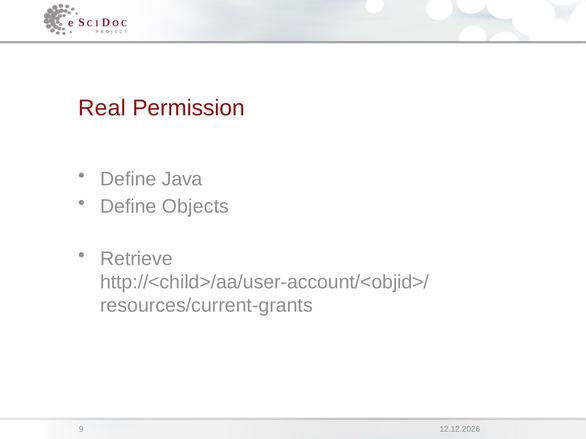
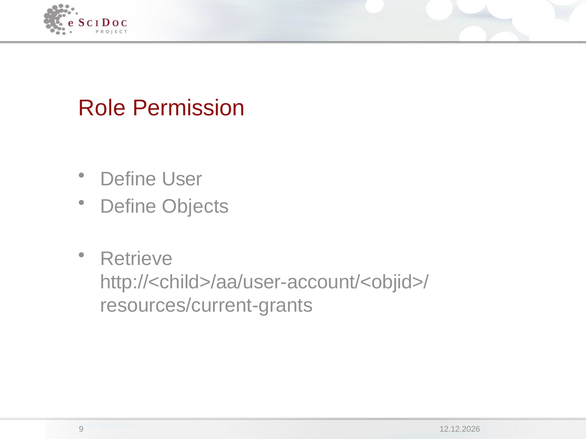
Real: Real -> Role
Java: Java -> User
